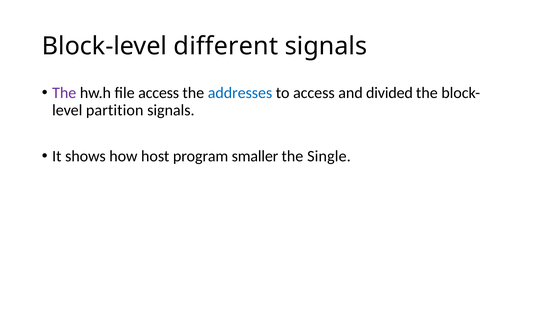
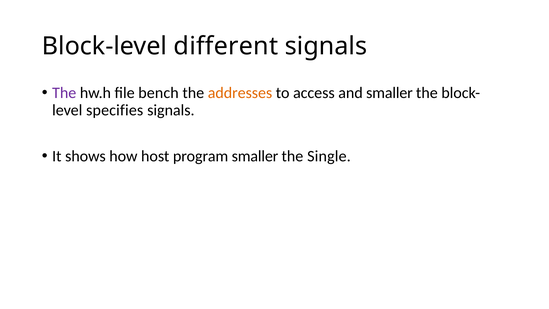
file access: access -> bench
addresses colour: blue -> orange
and divided: divided -> smaller
partition: partition -> specifies
